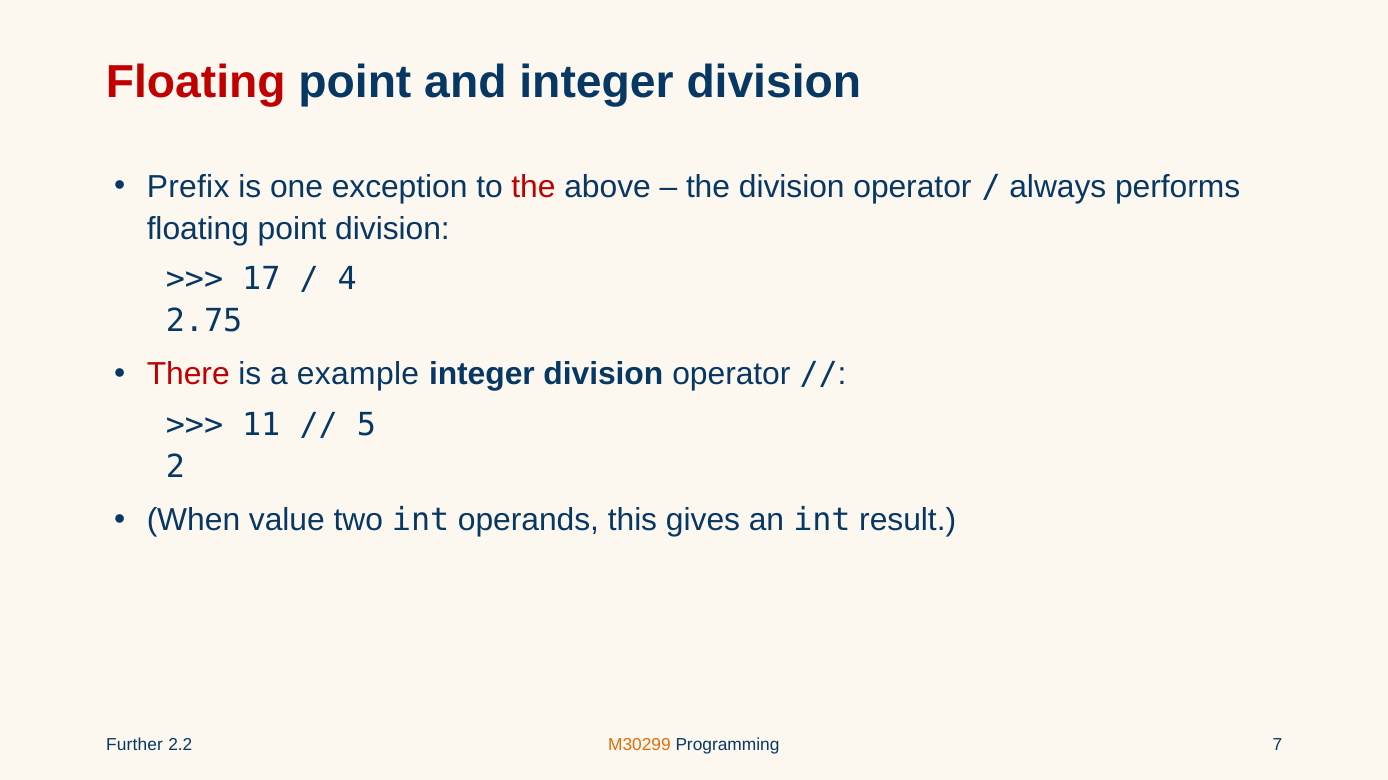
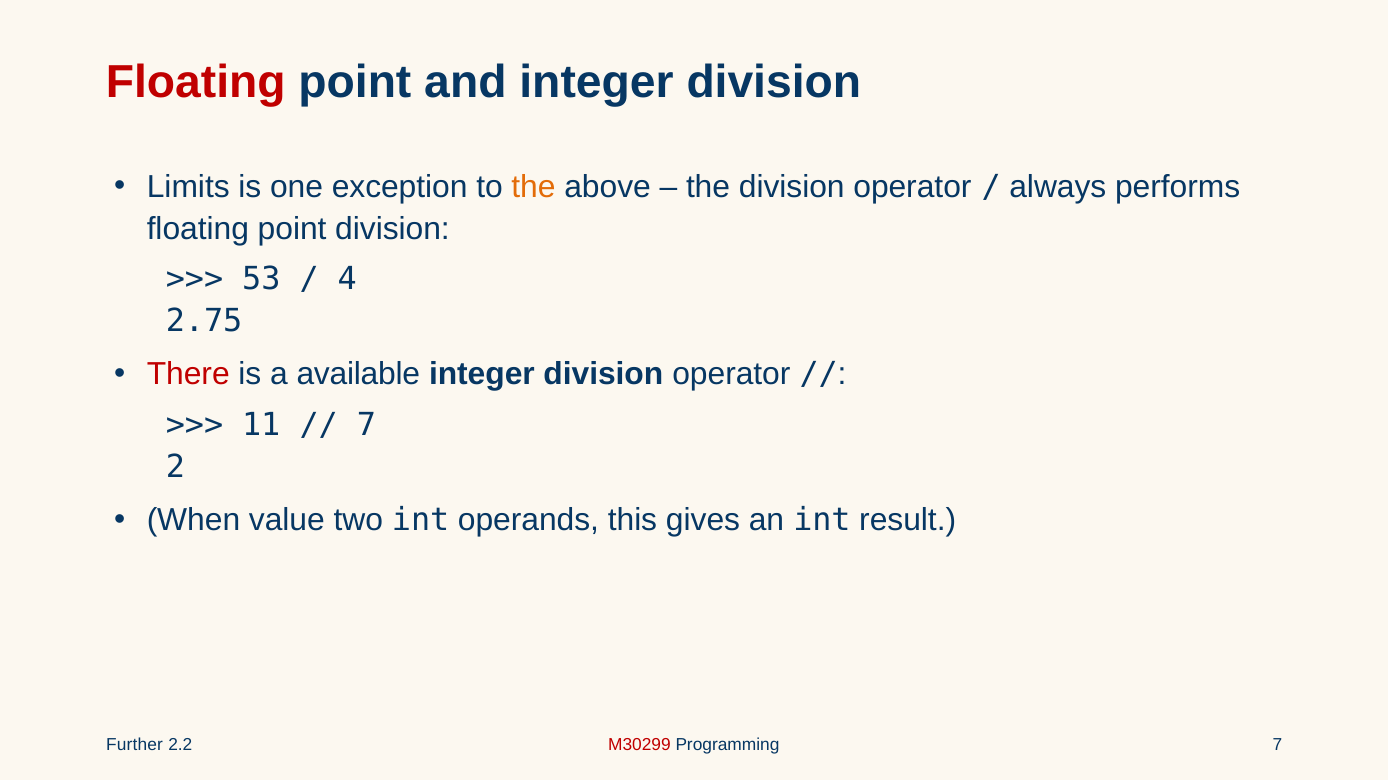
Prefix: Prefix -> Limits
the at (534, 187) colour: red -> orange
17: 17 -> 53
example: example -> available
5 at (366, 425): 5 -> 7
M30299 colour: orange -> red
